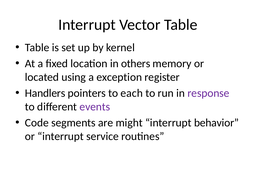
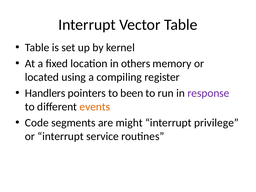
exception: exception -> compiling
each: each -> been
events colour: purple -> orange
behavior: behavior -> privilege
